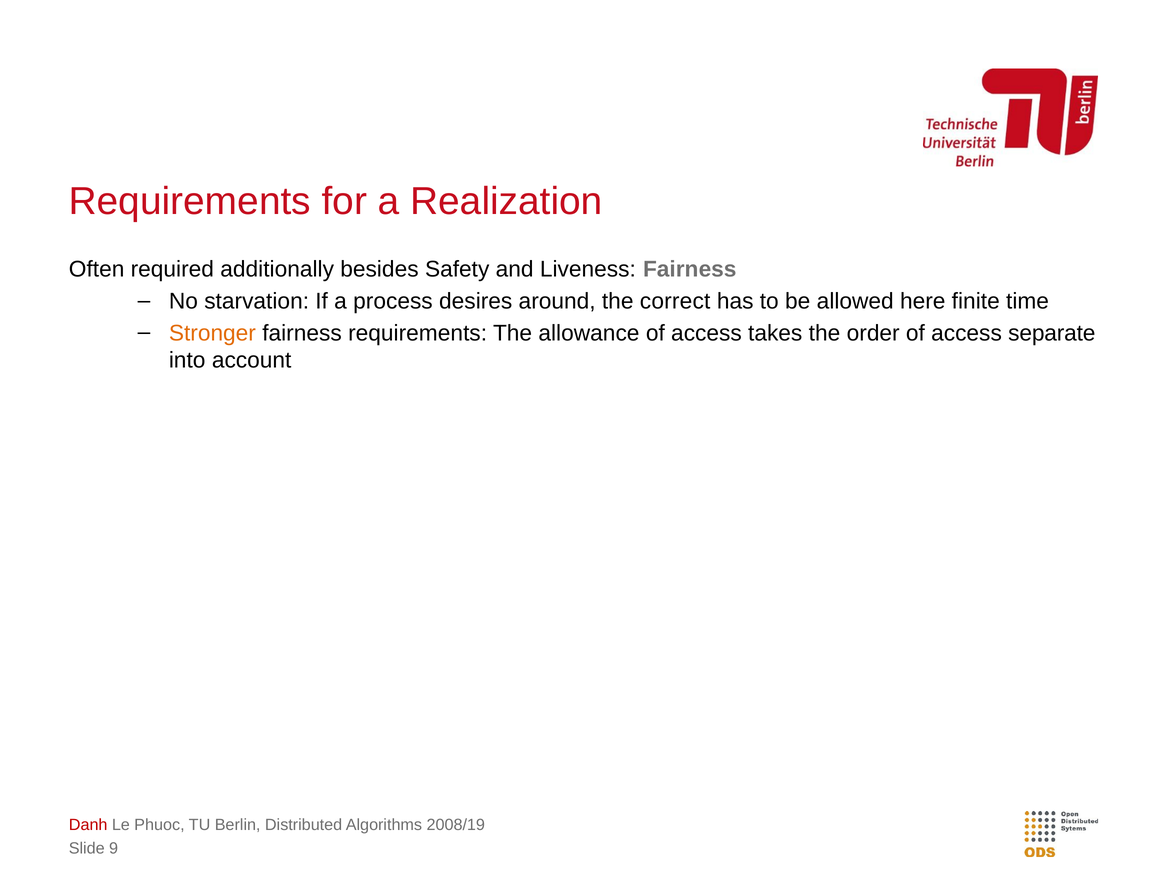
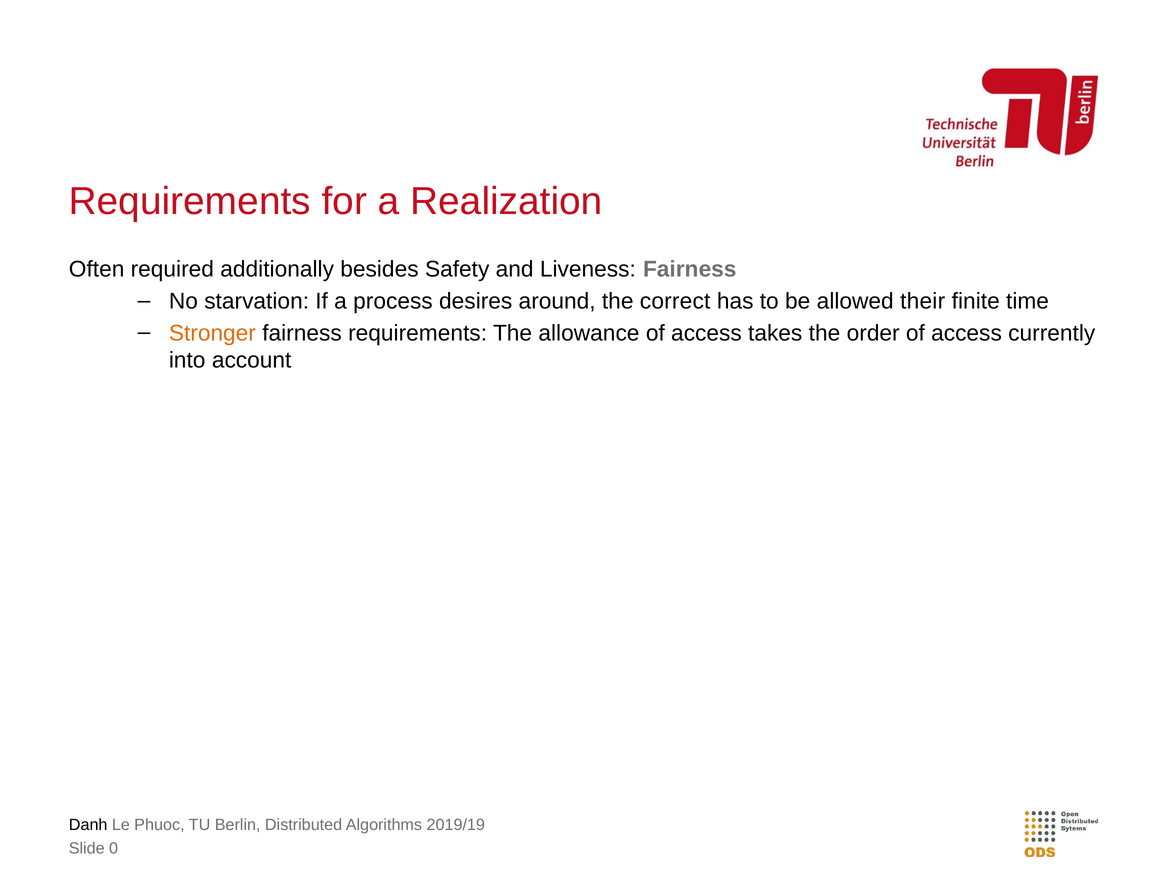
here: here -> their
separate: separate -> currently
Danh colour: red -> black
2008/19: 2008/19 -> 2019/19
9: 9 -> 0
